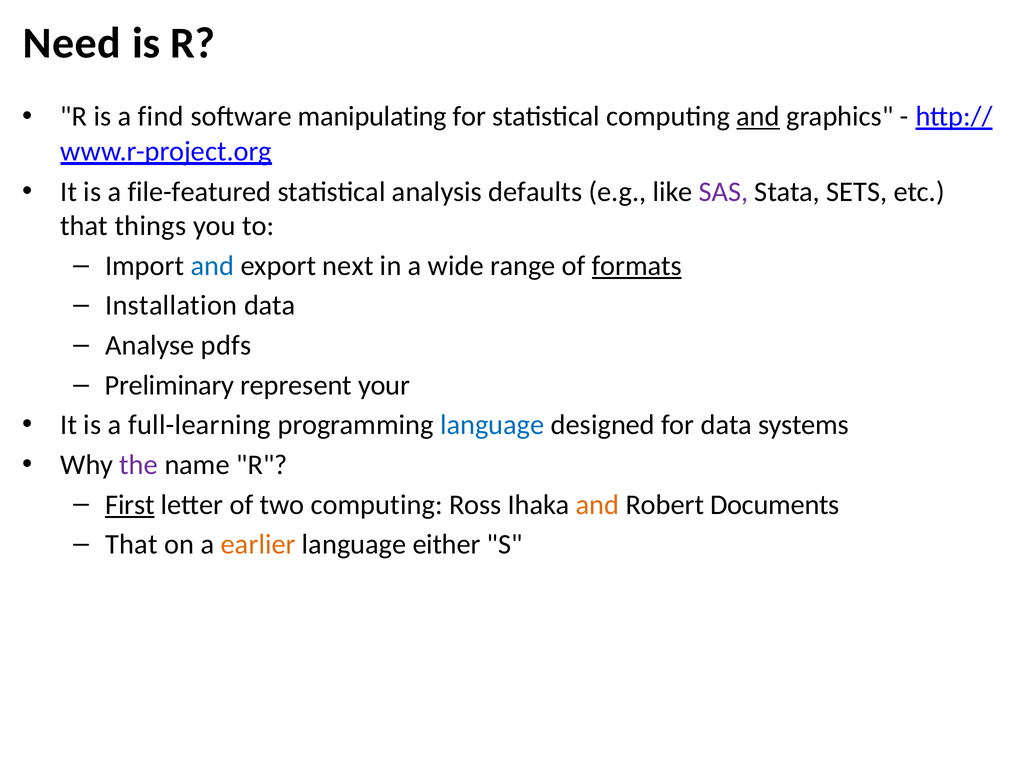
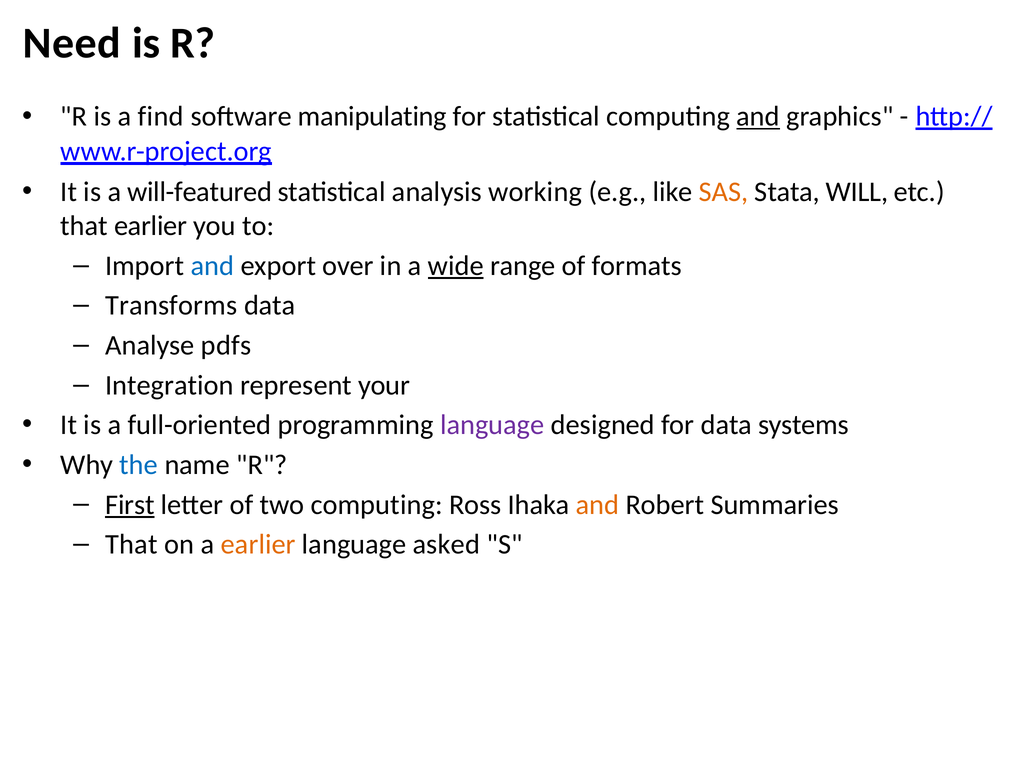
file-featured: file-featured -> will-featured
defaults: defaults -> working
SAS colour: purple -> orange
SETS: SETS -> WILL
that things: things -> earlier
next: next -> over
wide underline: none -> present
formats underline: present -> none
Installation: Installation -> Transforms
Preliminary: Preliminary -> Integration
full-learning: full-learning -> full-oriented
language at (492, 425) colour: blue -> purple
the colour: purple -> blue
Documents: Documents -> Summaries
either: either -> asked
